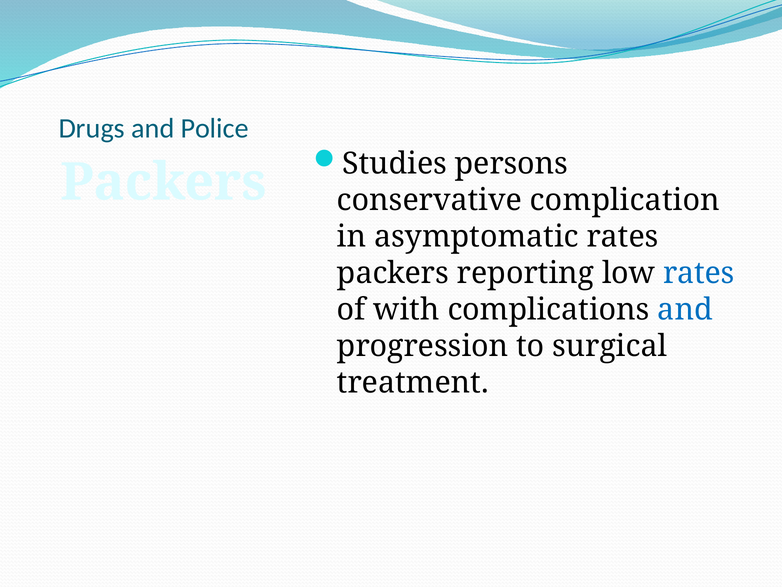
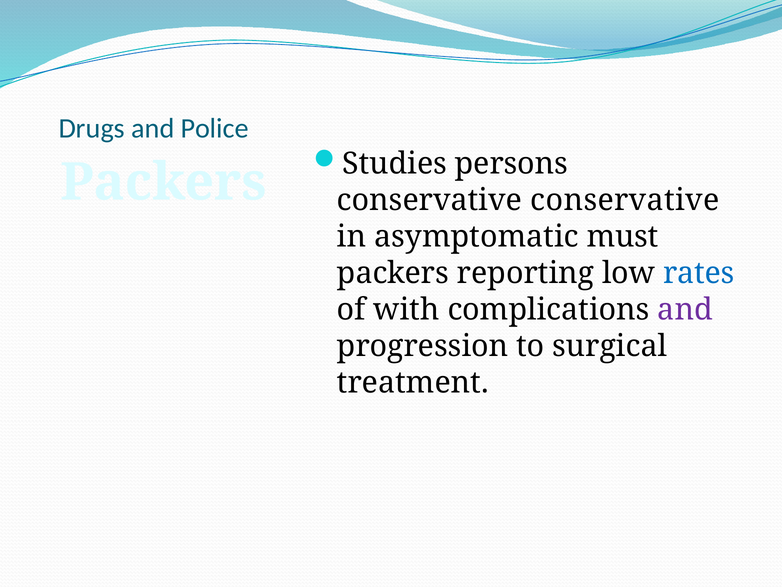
conservative complication: complication -> conservative
asymptomatic rates: rates -> must
and at (685, 309) colour: blue -> purple
